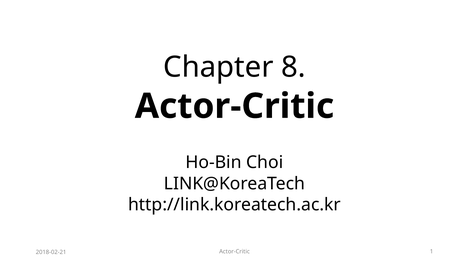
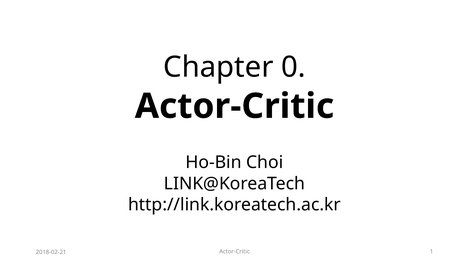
8: 8 -> 0
